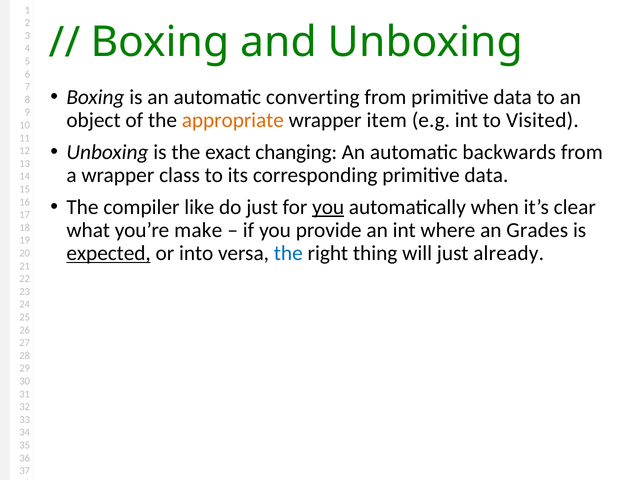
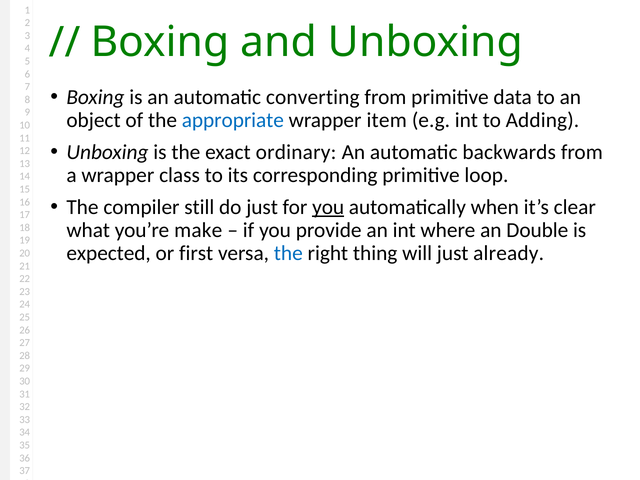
appropriate colour: orange -> blue
Visited: Visited -> Adding
changing: changing -> ordinary
corresponding primitive data: data -> loop
like: like -> still
Grades: Grades -> Double
expected underline: present -> none
into: into -> first
